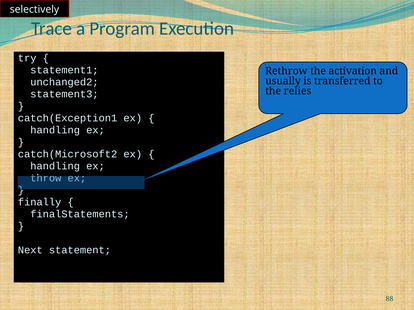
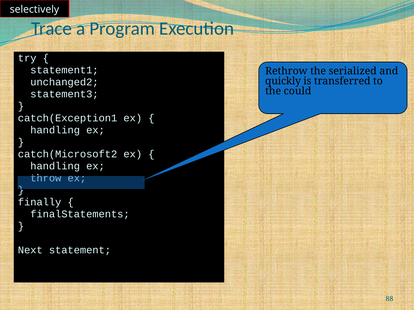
activation: activation -> serialized
usually: usually -> quickly
relies: relies -> could
